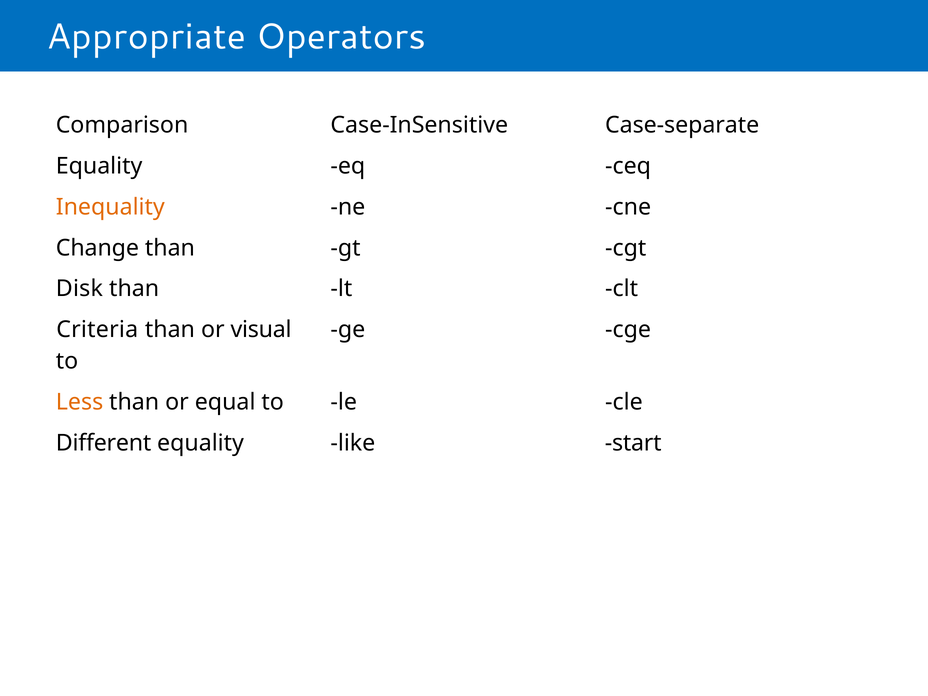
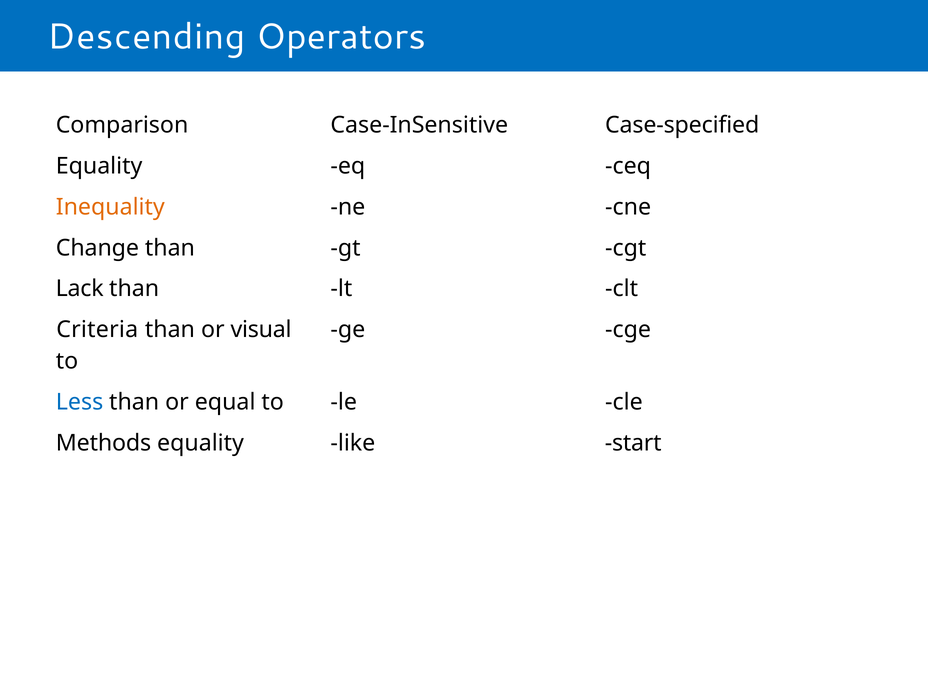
Appropriate: Appropriate -> Descending
Case-separate: Case-separate -> Case-specified
Disk: Disk -> Lack
Less colour: orange -> blue
Different: Different -> Methods
